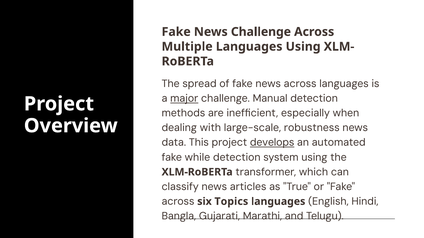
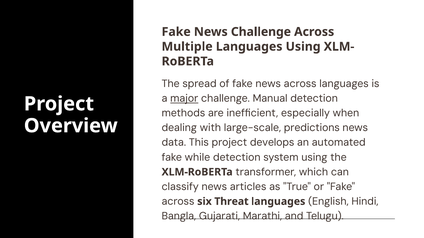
robustness: robustness -> predictions
develops underline: present -> none
Topics: Topics -> Threat
